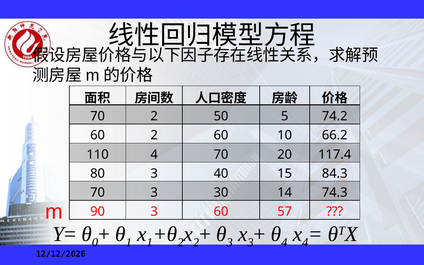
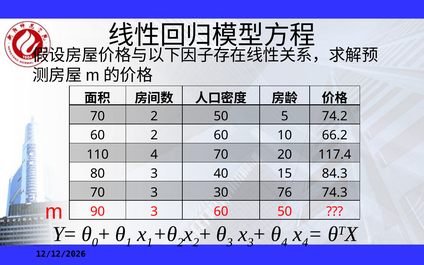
14: 14 -> 76
60 57: 57 -> 50
